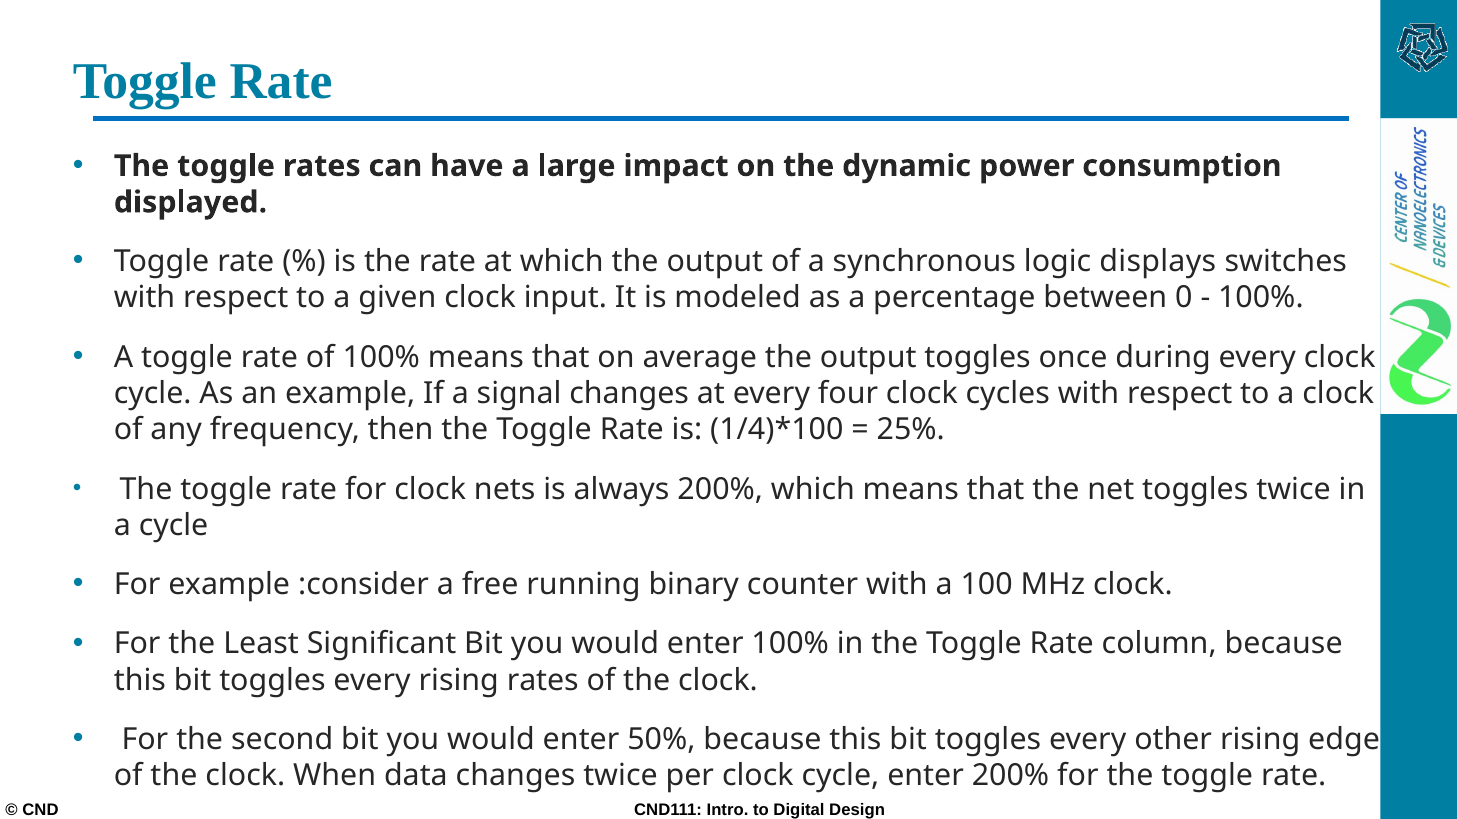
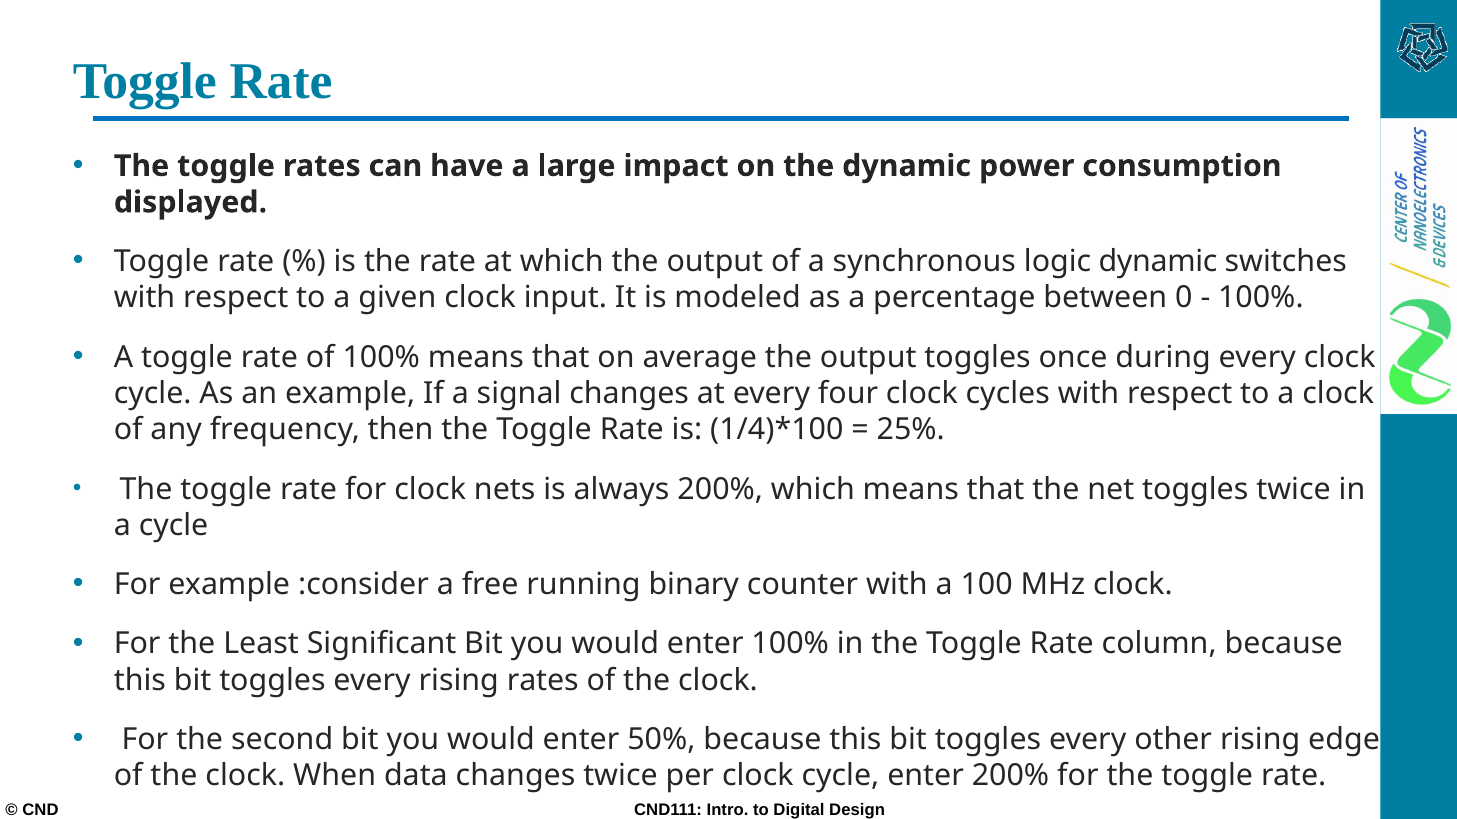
logic displays: displays -> dynamic
